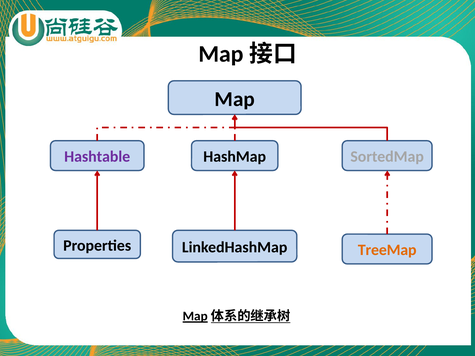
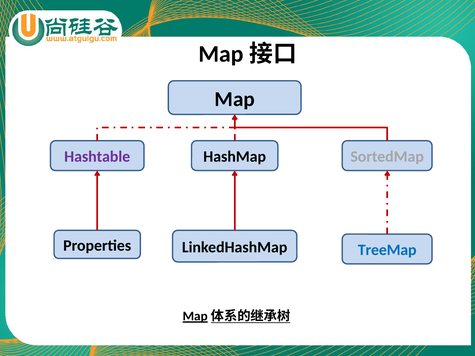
TreeMap colour: orange -> blue
